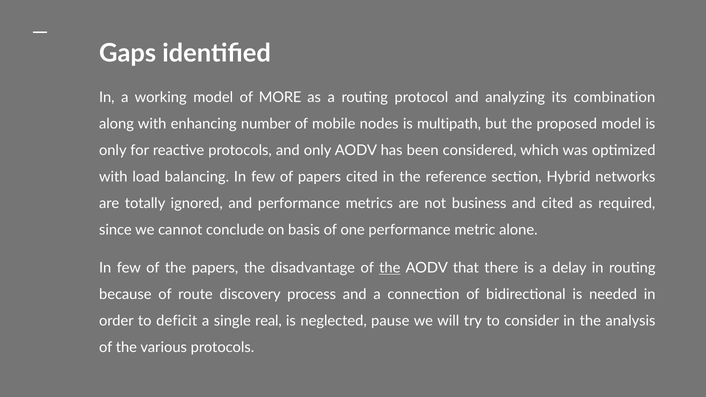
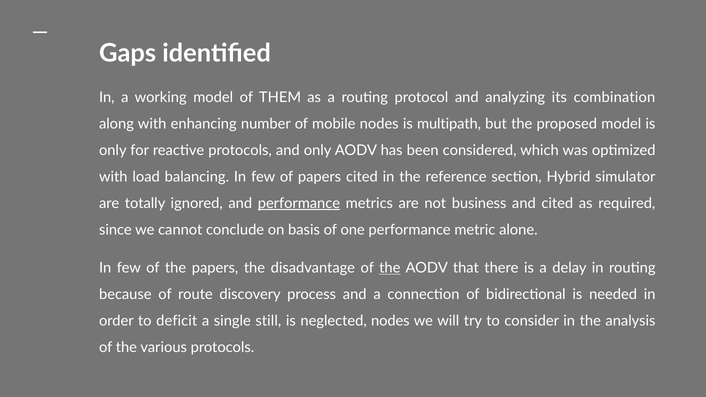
MORE: MORE -> THEM
networks: networks -> simulator
performance at (299, 203) underline: none -> present
real: real -> still
neglected pause: pause -> nodes
